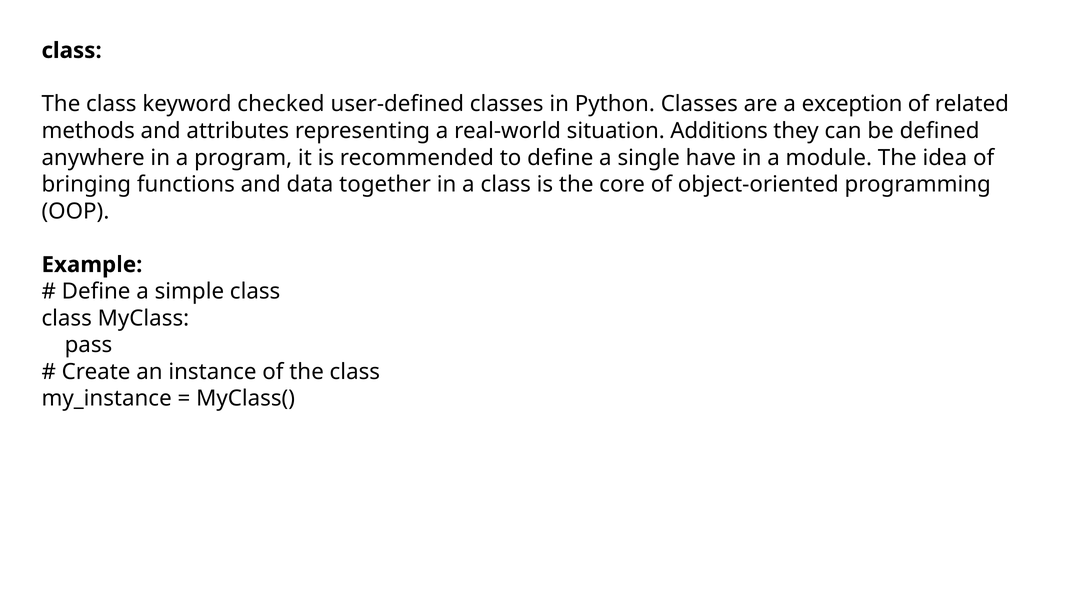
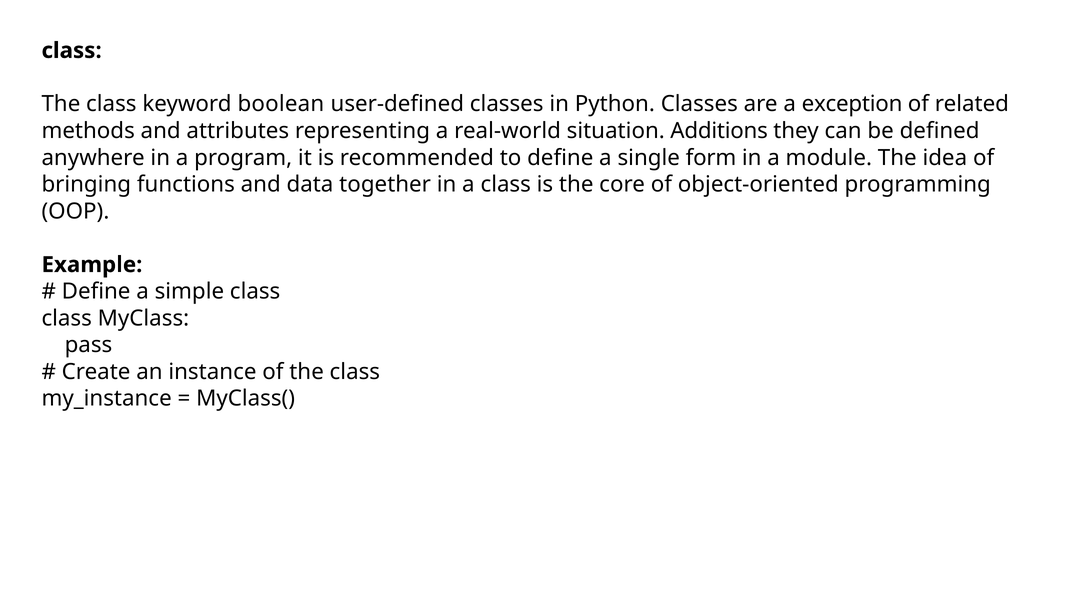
checked: checked -> boolean
have: have -> form
